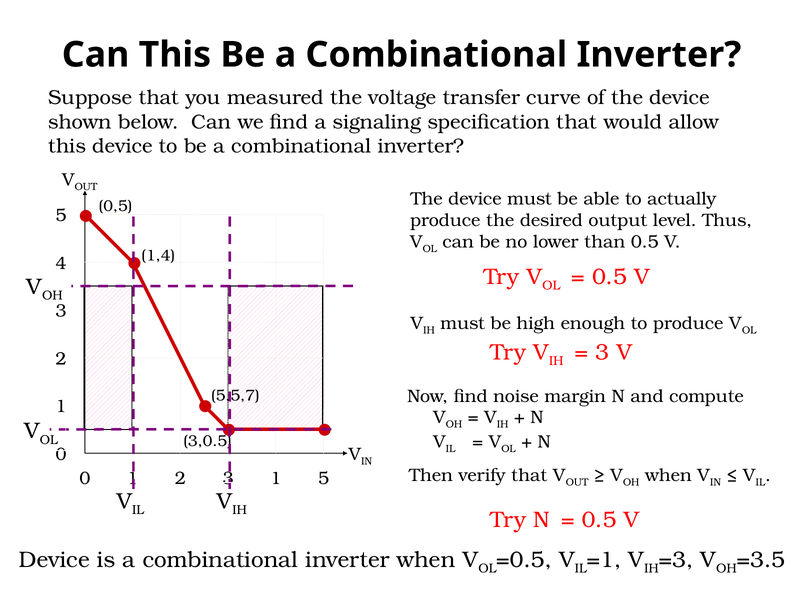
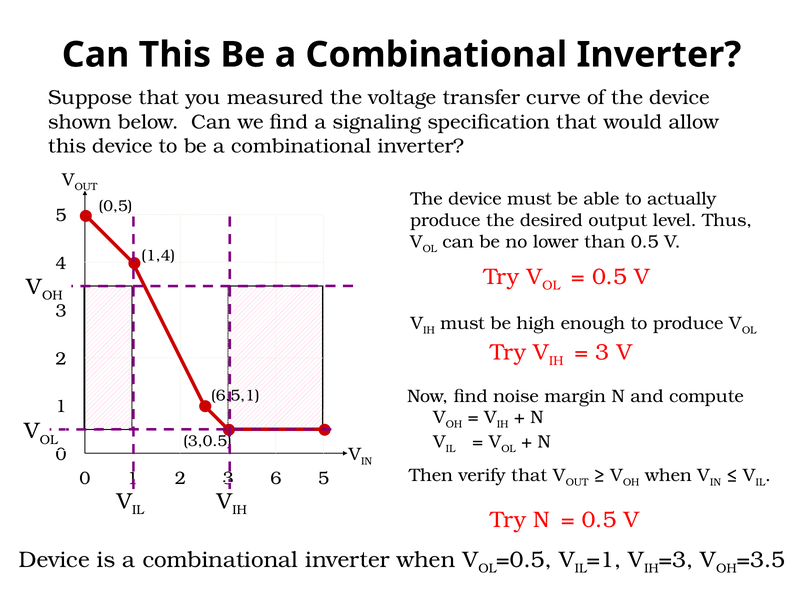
5.5,7: 5.5,7 -> 6.5,1
3 1: 1 -> 6
